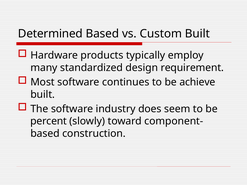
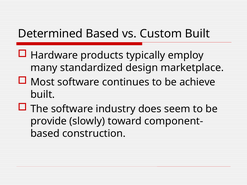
requirement: requirement -> marketplace
percent: percent -> provide
